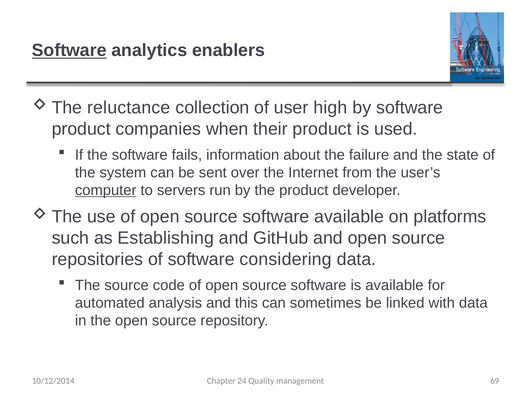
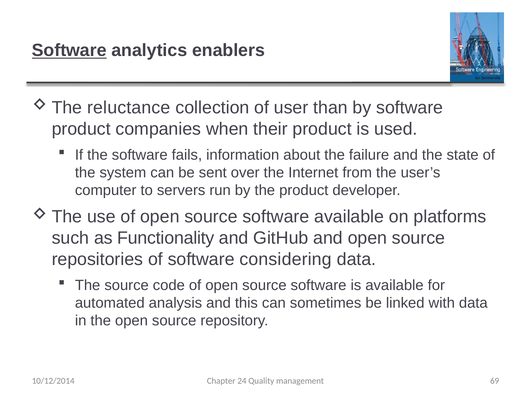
high: high -> than
computer underline: present -> none
Establishing: Establishing -> Functionality
